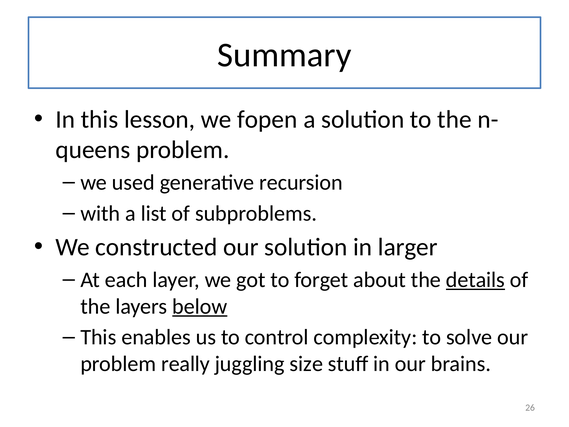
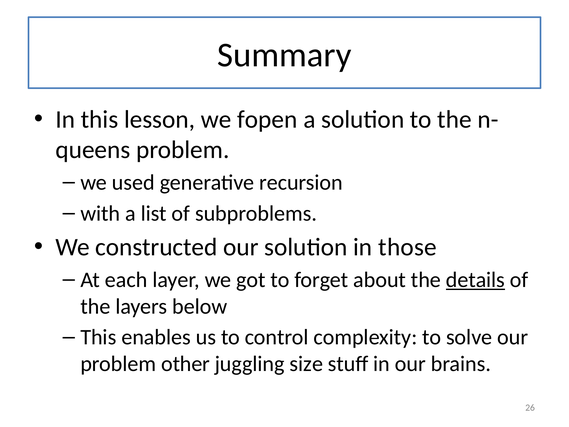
larger: larger -> those
below underline: present -> none
really: really -> other
